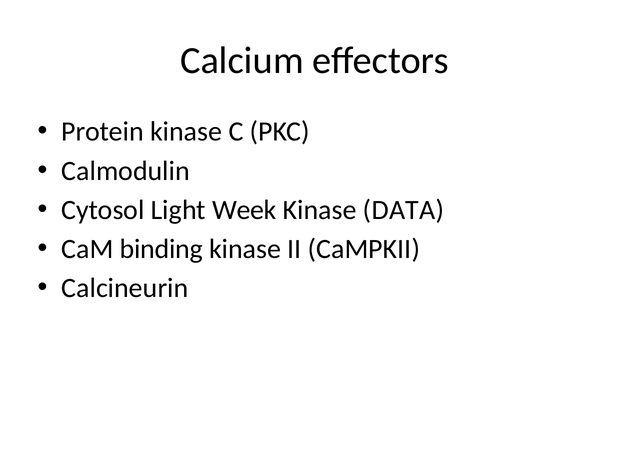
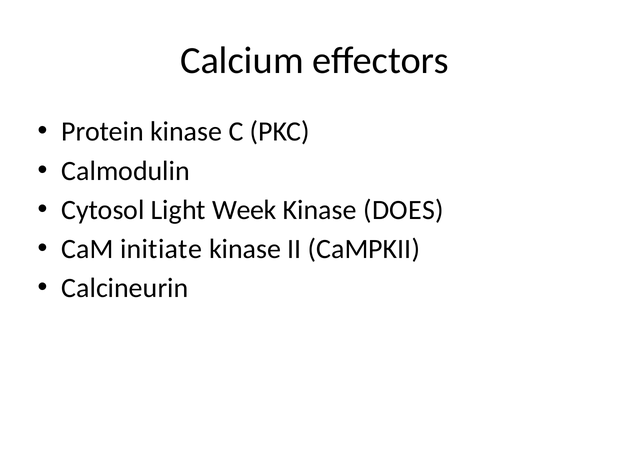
DATA: DATA -> DOES
binding: binding -> initiate
